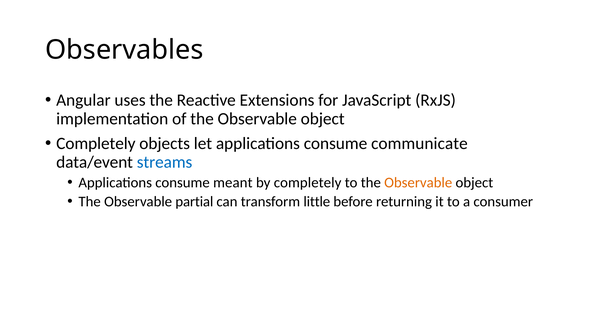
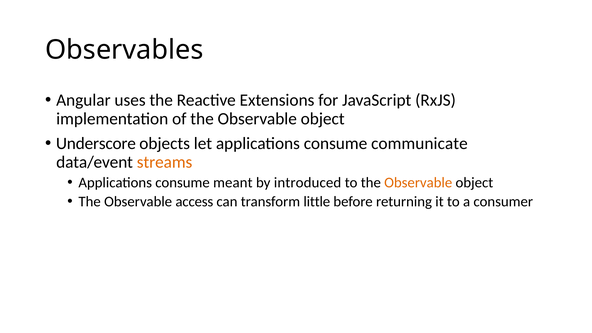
Completely at (96, 143): Completely -> Underscore
streams colour: blue -> orange
by completely: completely -> introduced
partial: partial -> access
